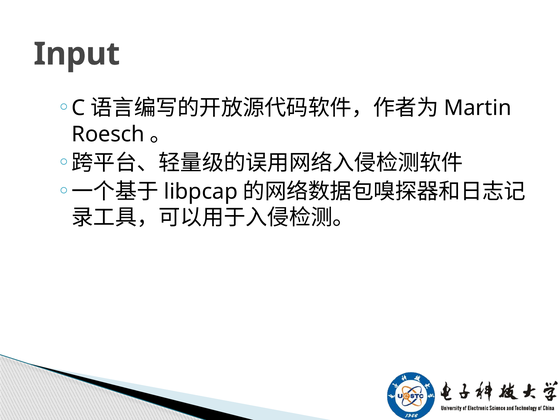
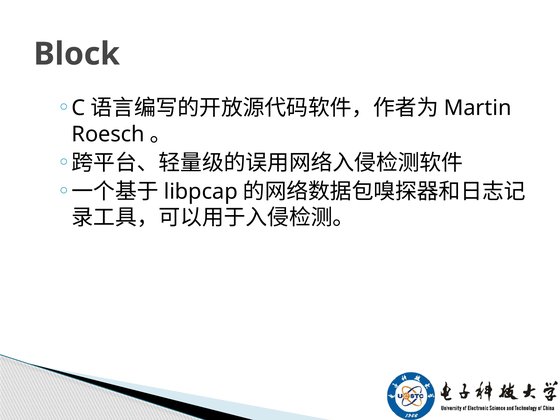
Input: Input -> Block
